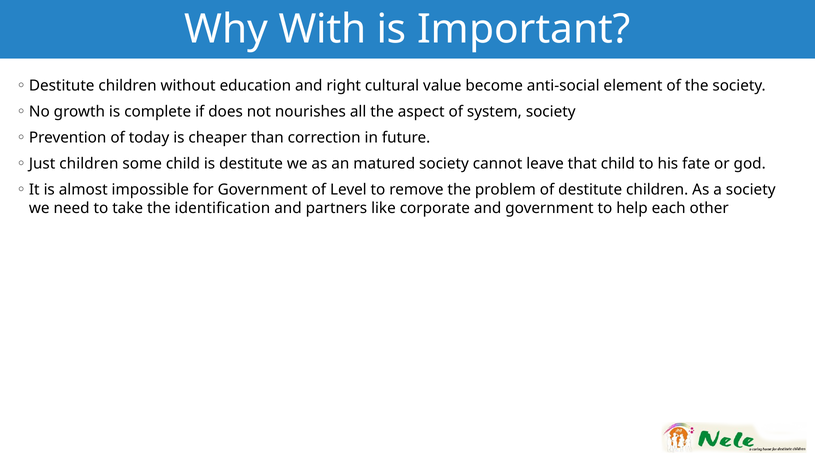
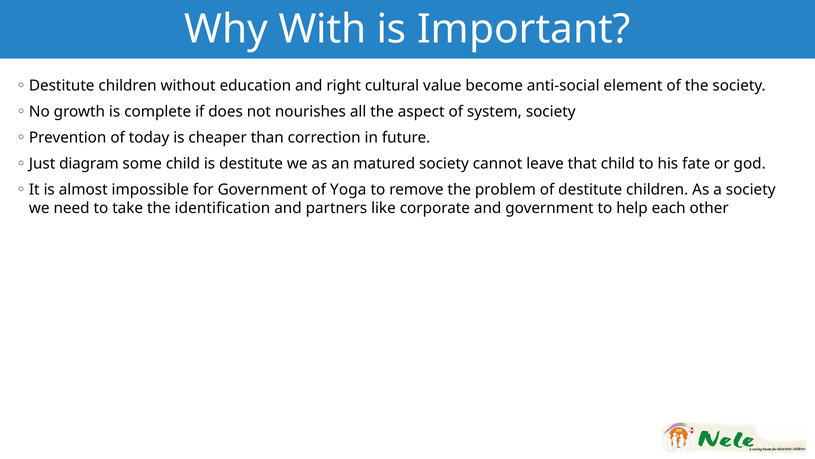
Just children: children -> diagram
Level: Level -> Yoga
